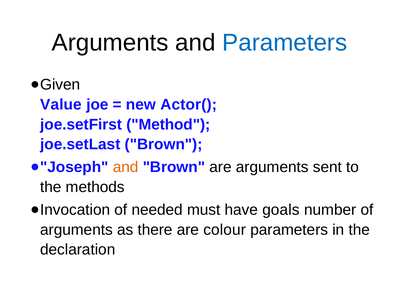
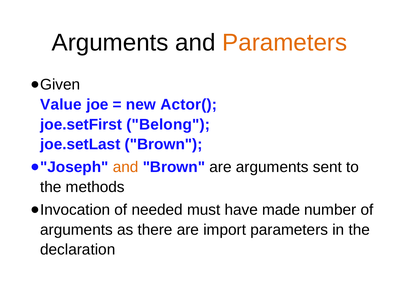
Parameters at (285, 43) colour: blue -> orange
Method: Method -> Belong
goals: goals -> made
colour: colour -> import
